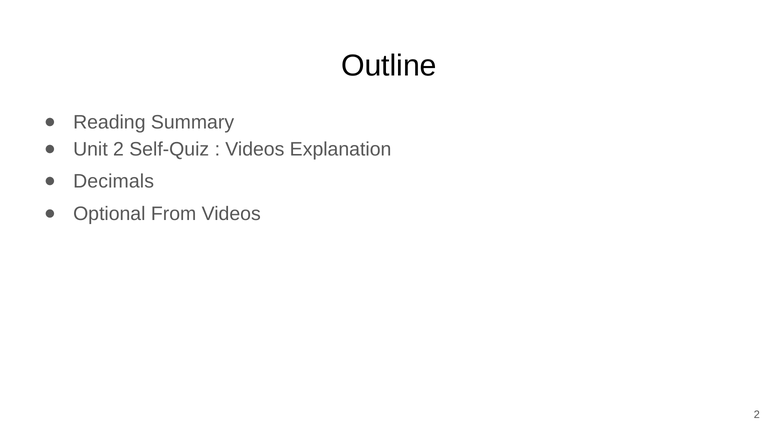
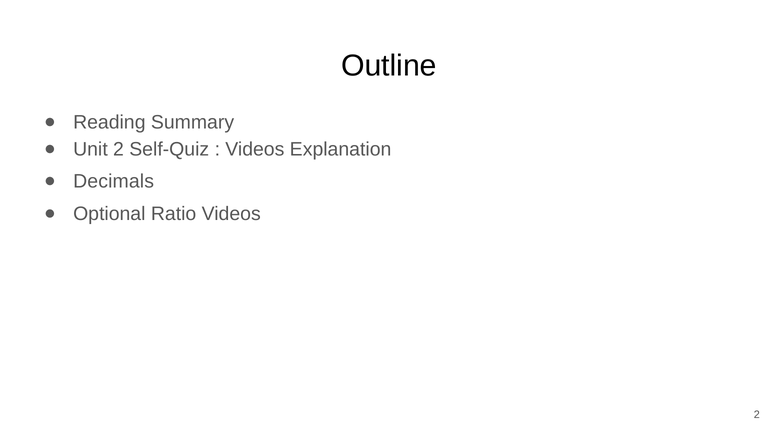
From: From -> Ratio
